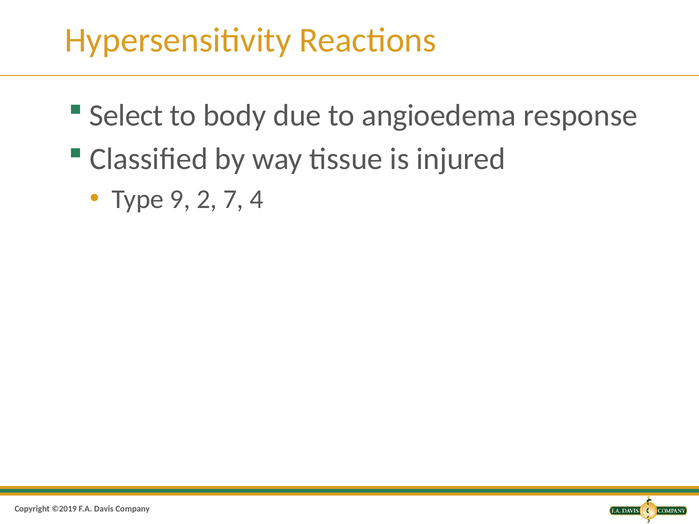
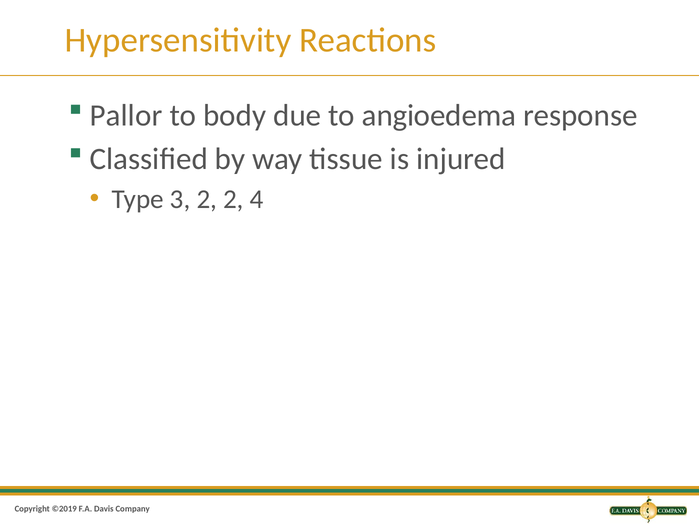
Select: Select -> Pallor
9: 9 -> 3
2 7: 7 -> 2
